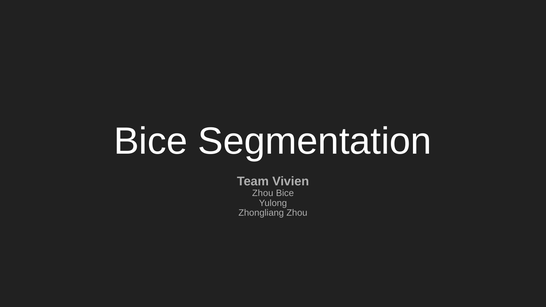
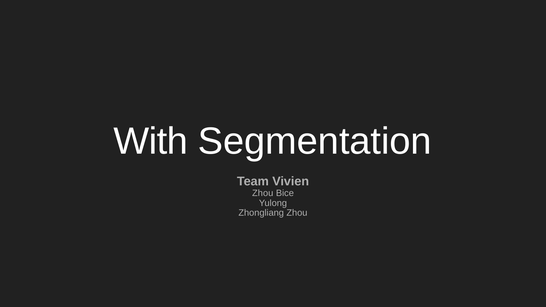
Bice at (151, 141): Bice -> With
